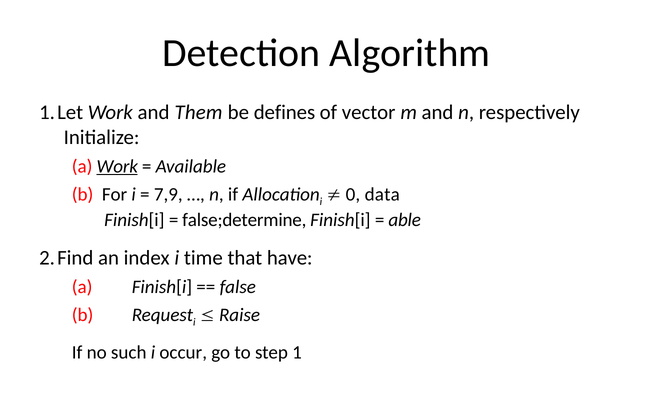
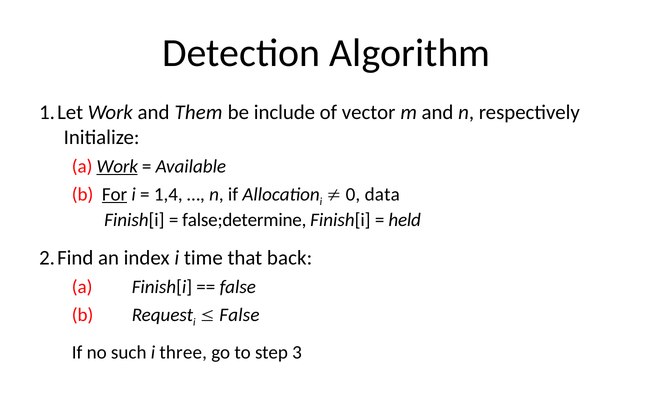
defines: defines -> include
For underline: none -> present
7,9: 7,9 -> 1,4
able: able -> held
have: have -> back
Raise at (240, 315): Raise -> False
occur: occur -> three
1: 1 -> 3
